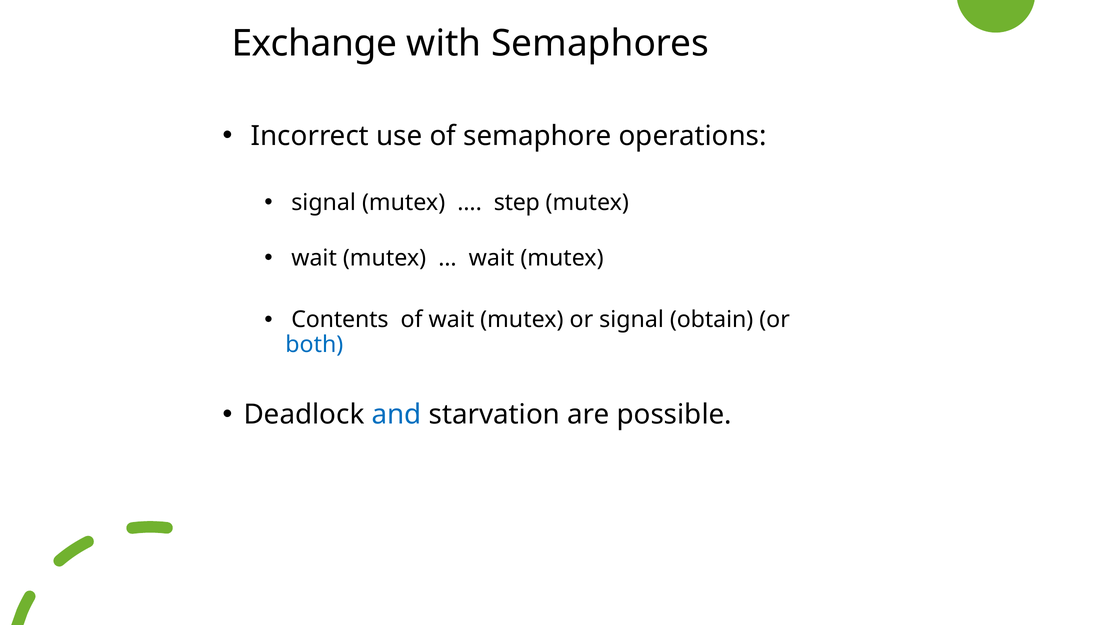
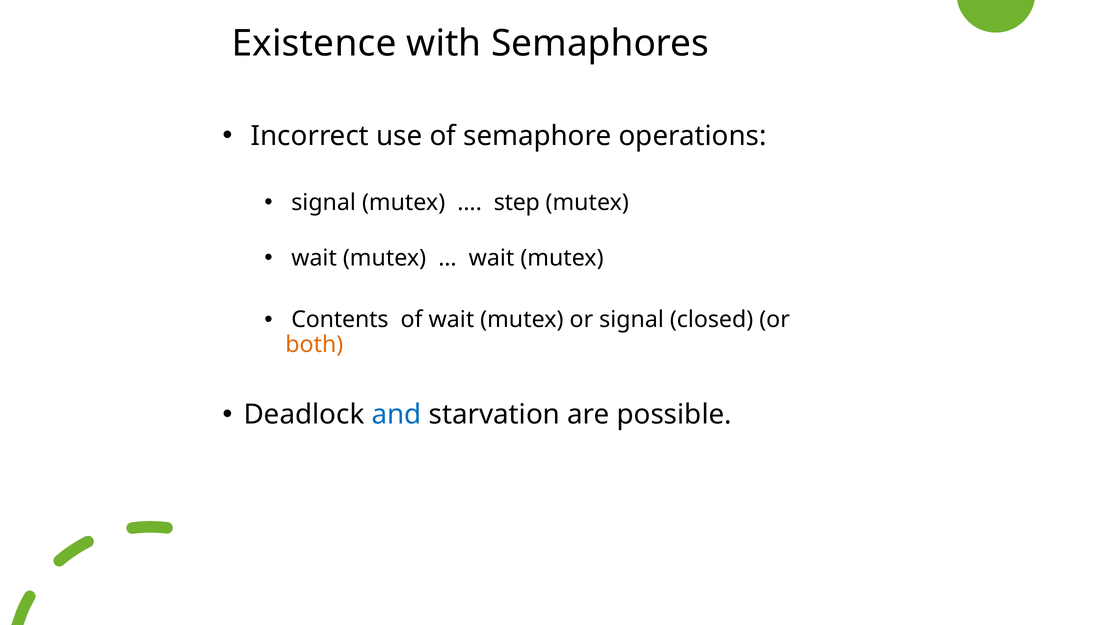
Exchange: Exchange -> Existence
obtain: obtain -> closed
both colour: blue -> orange
